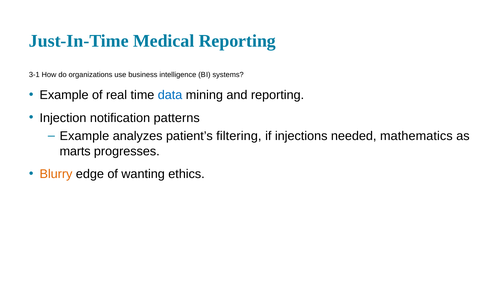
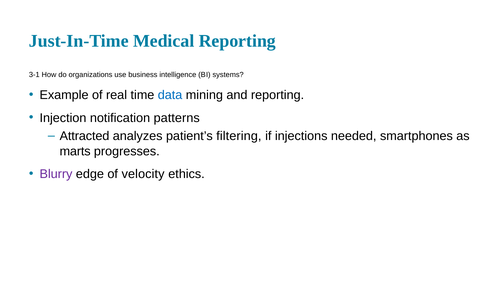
Example at (84, 136): Example -> Attracted
mathematics: mathematics -> smartphones
Blurry colour: orange -> purple
wanting: wanting -> velocity
